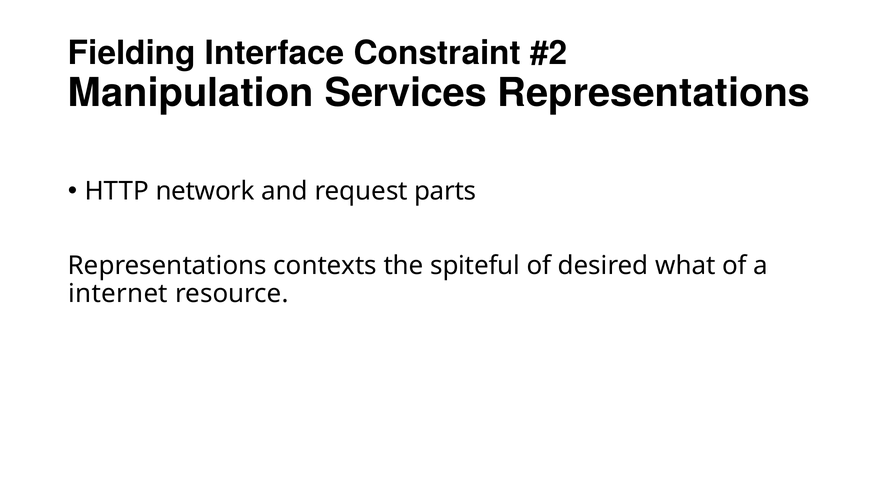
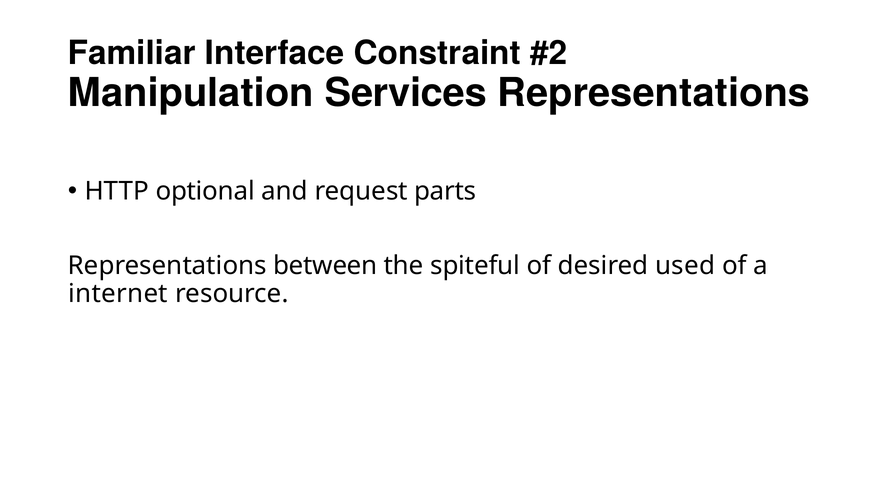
Fielding: Fielding -> Familiar
network: network -> optional
contexts: contexts -> between
what: what -> used
